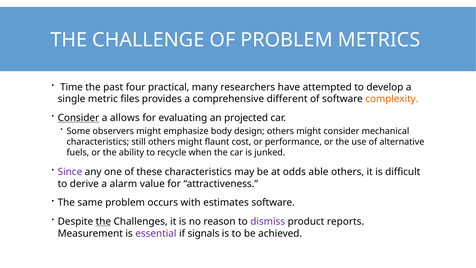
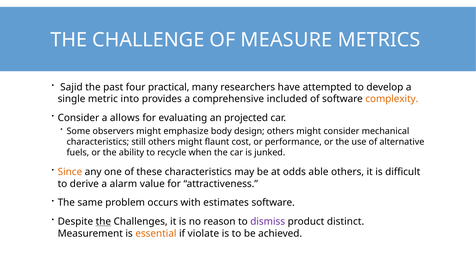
OF PROBLEM: PROBLEM -> MEASURE
Time: Time -> Sajid
files: files -> into
different: different -> included
Consider at (78, 118) underline: present -> none
Since colour: purple -> orange
reports: reports -> distinct
essential colour: purple -> orange
signals: signals -> violate
